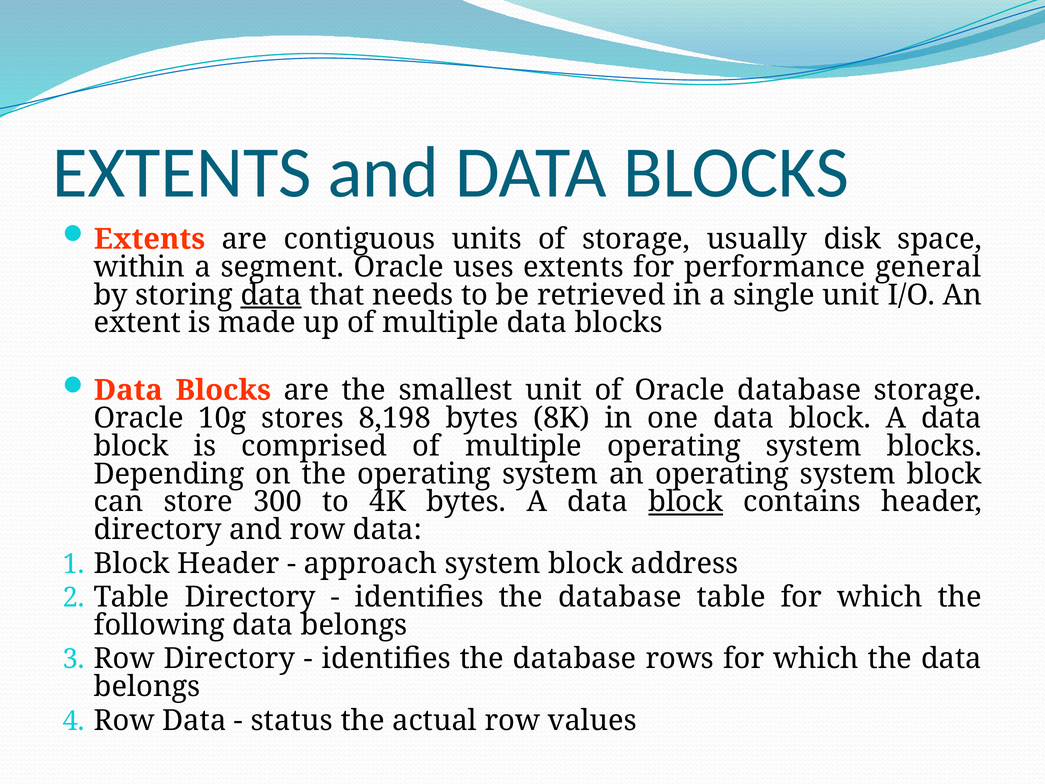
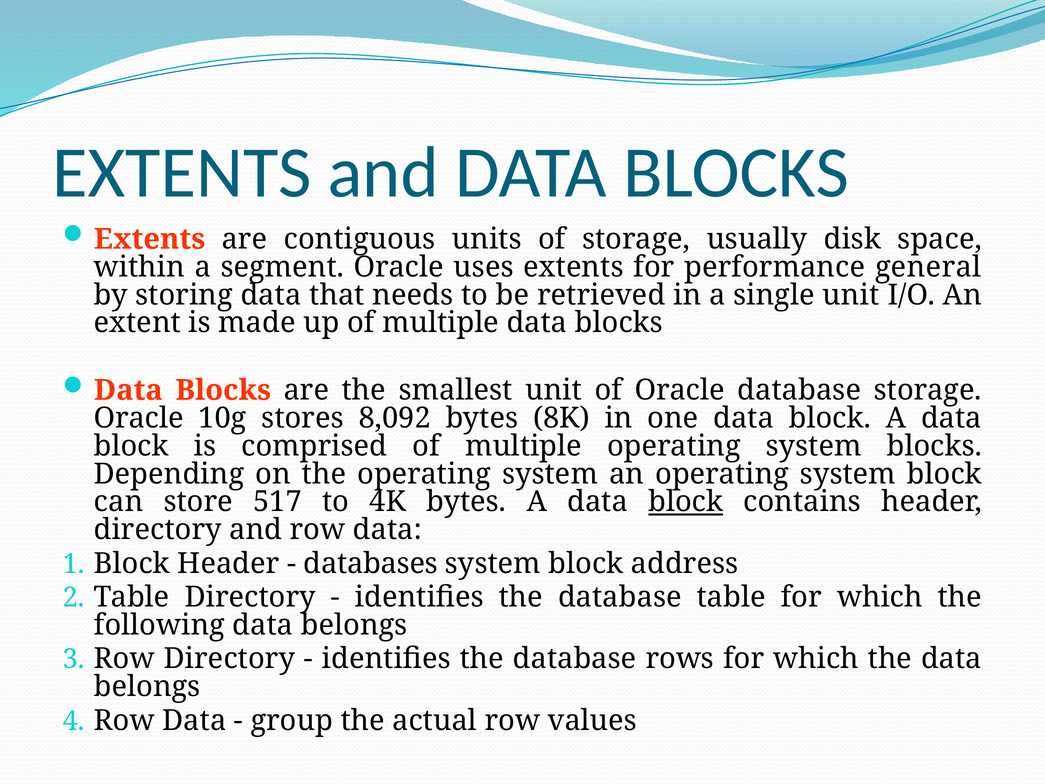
data at (271, 295) underline: present -> none
8,198: 8,198 -> 8,092
300: 300 -> 517
approach: approach -> databases
status: status -> group
